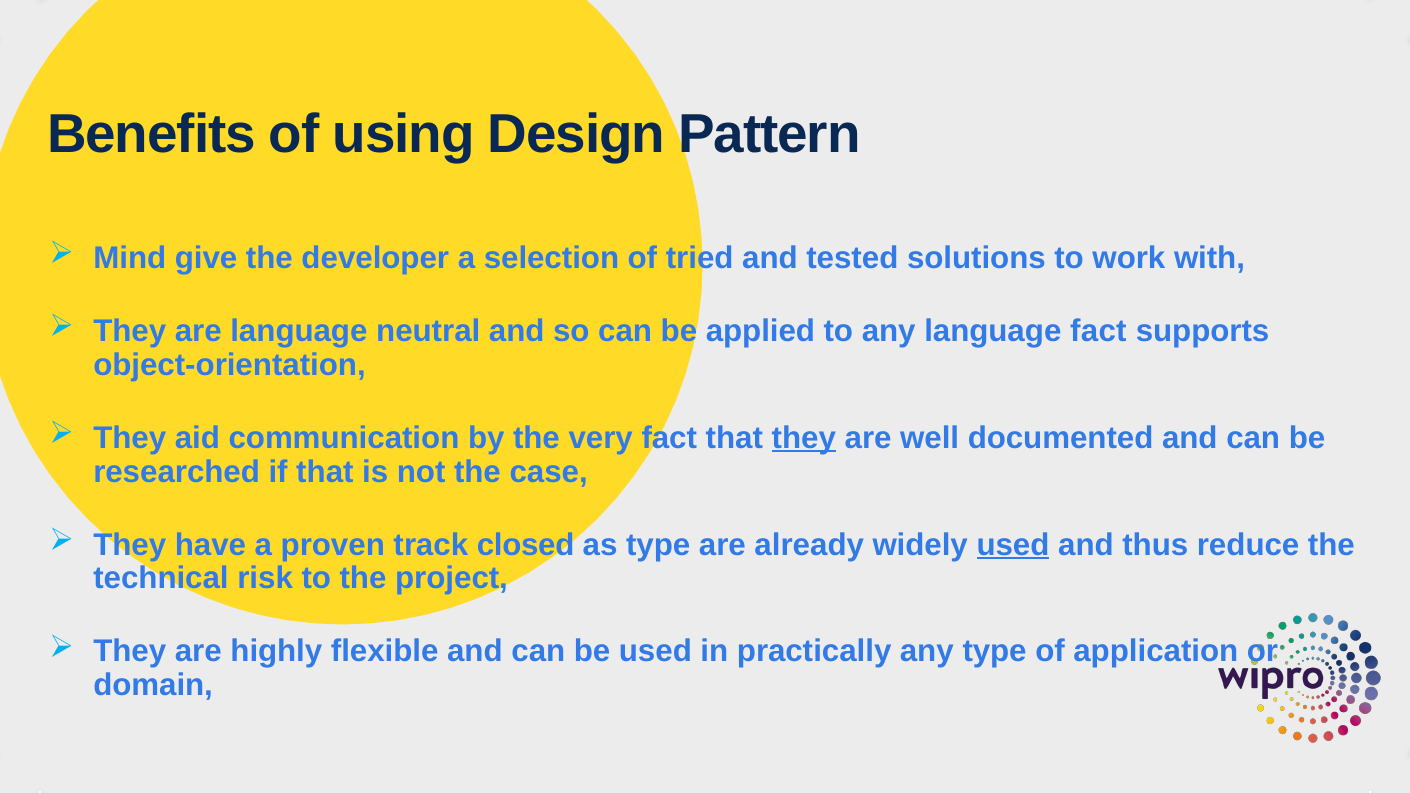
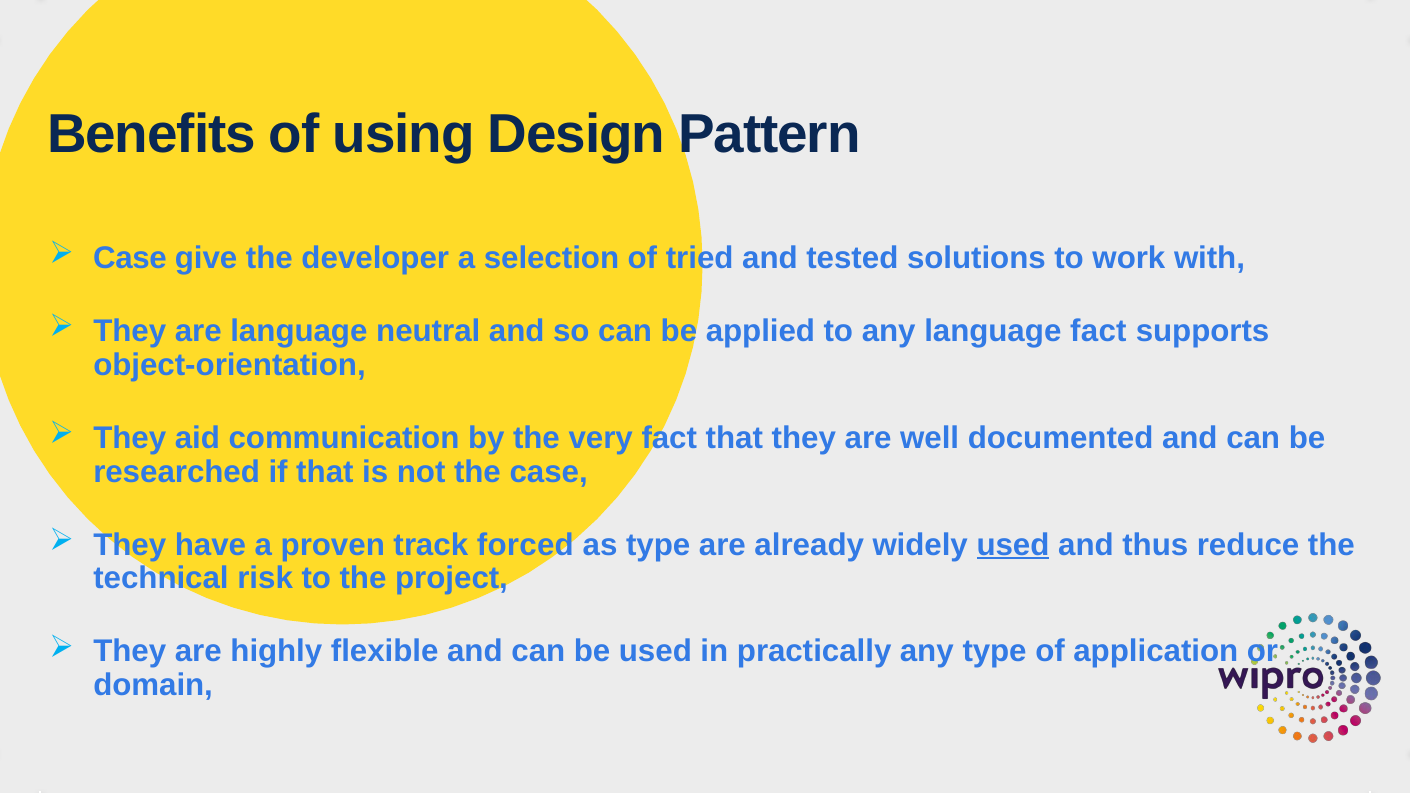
Mind at (130, 258): Mind -> Case
they at (804, 438) underline: present -> none
closed: closed -> forced
